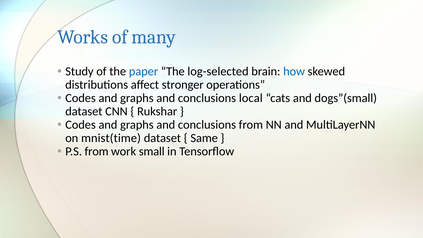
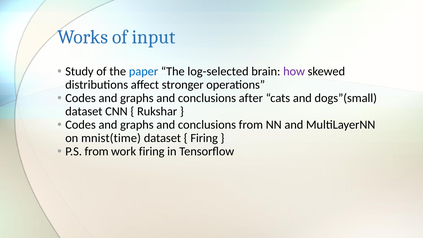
many: many -> input
how colour: blue -> purple
local: local -> after
Same at (204, 138): Same -> Firing
work small: small -> firing
